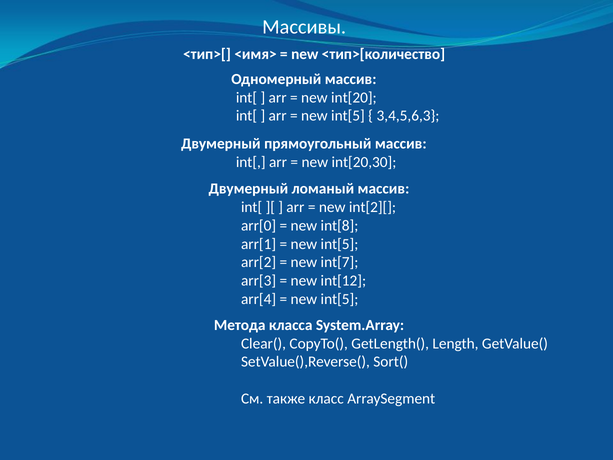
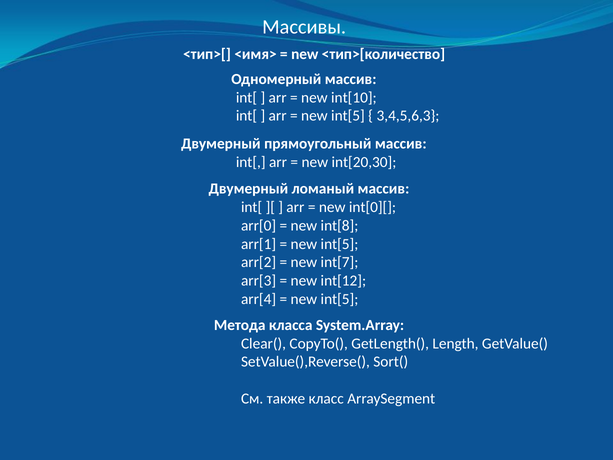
int[20: int[20 -> int[10
int[2][: int[2][ -> int[0][
